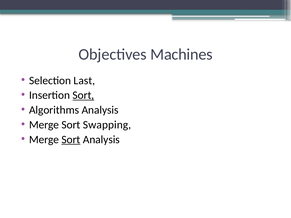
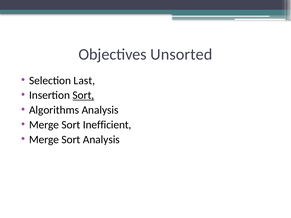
Machines: Machines -> Unsorted
Swapping: Swapping -> Inefficient
Sort at (71, 140) underline: present -> none
